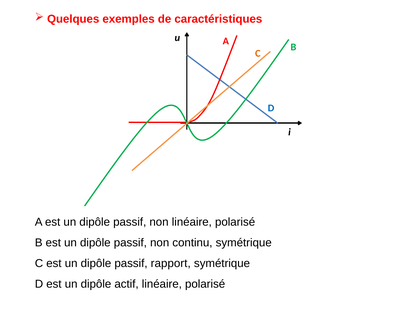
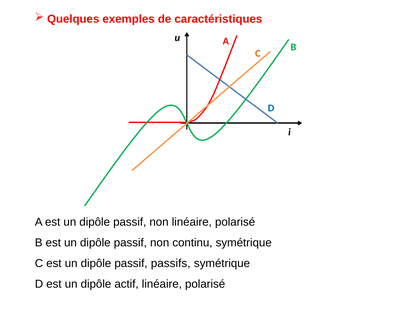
rapport: rapport -> passifs
